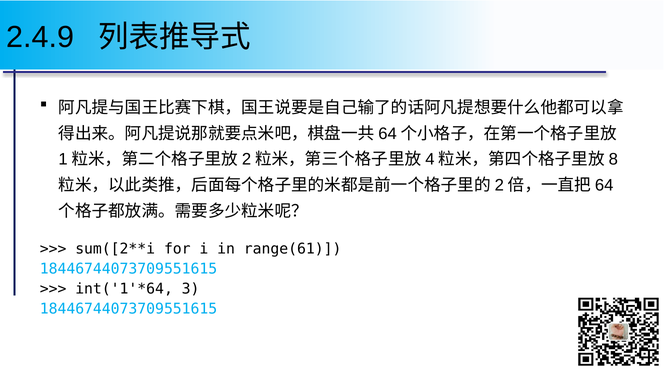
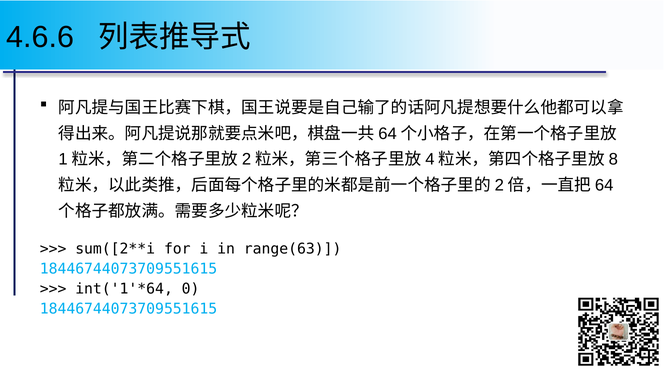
2.4.9: 2.4.9 -> 4.6.6
range(61: range(61 -> range(63
3: 3 -> 0
